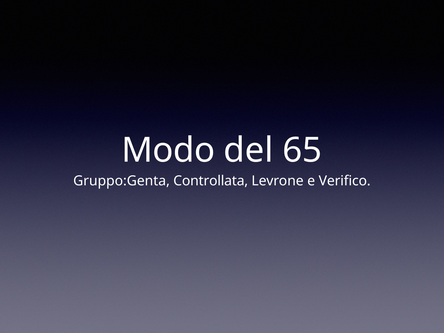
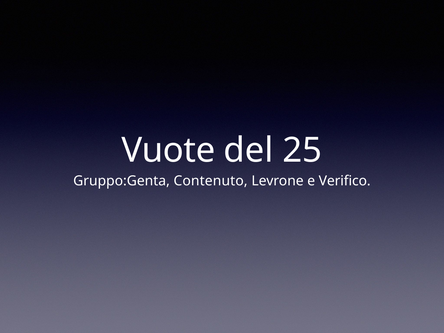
Modo: Modo -> Vuote
65: 65 -> 25
Controllata: Controllata -> Contenuto
